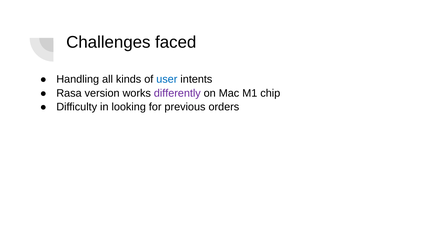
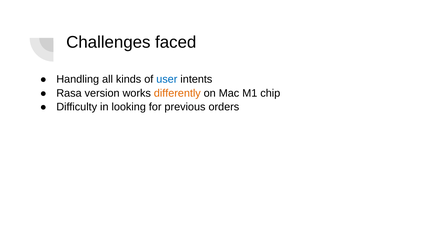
differently colour: purple -> orange
